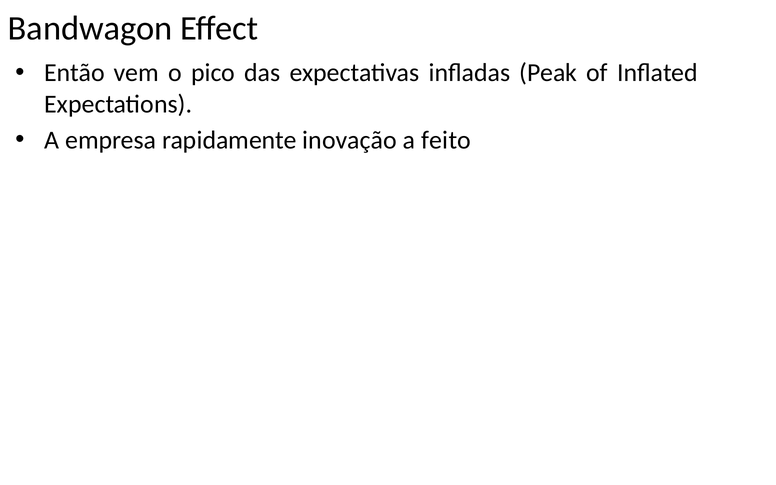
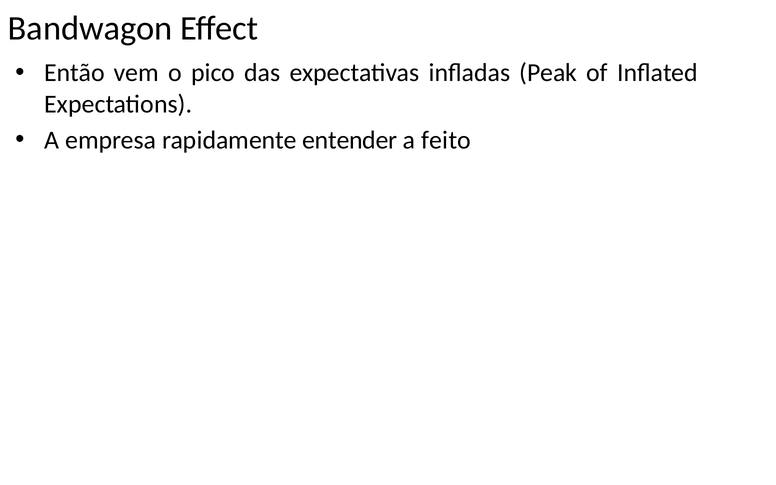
inovação: inovação -> entender
